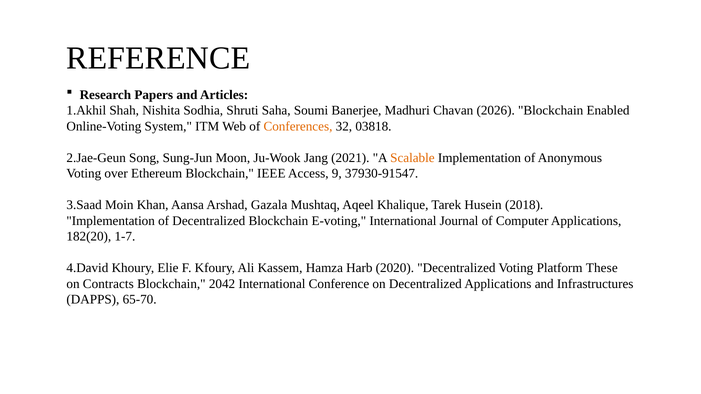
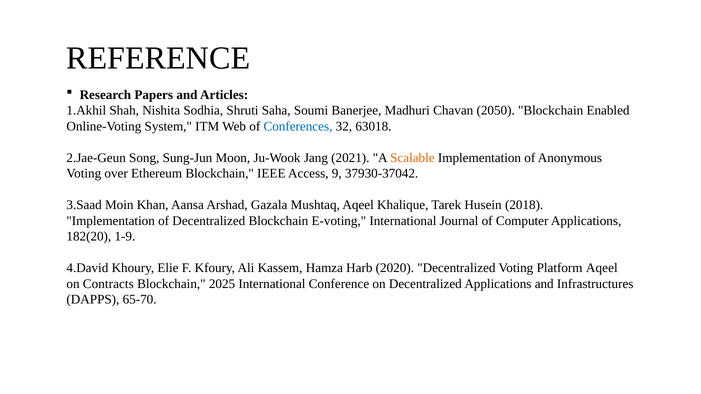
2026: 2026 -> 2050
Conferences colour: orange -> blue
03818: 03818 -> 63018
37930-91547: 37930-91547 -> 37930-37042
1-7: 1-7 -> 1-9
Platform These: These -> Aqeel
2042: 2042 -> 2025
